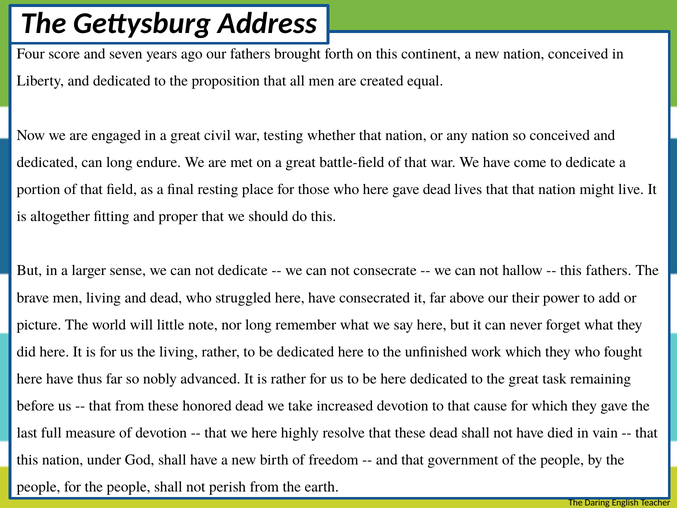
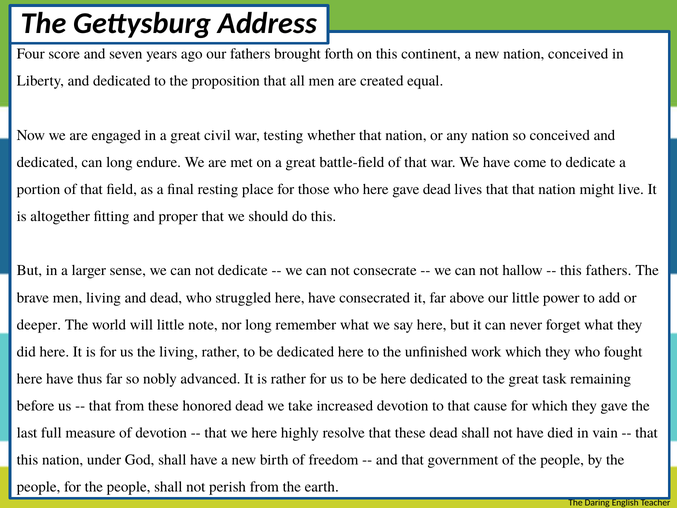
our their: their -> little
picture: picture -> deeper
